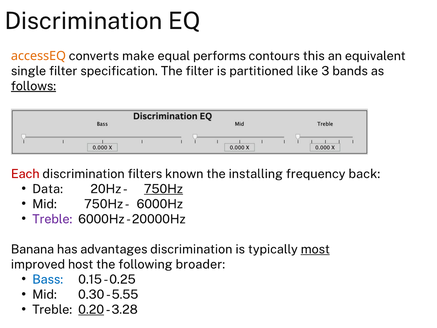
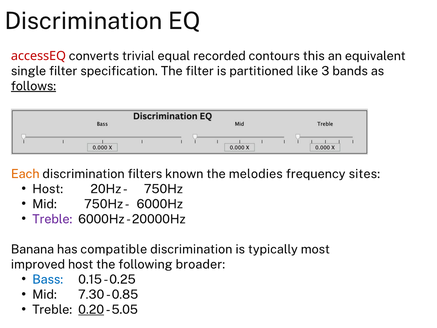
accessEQ colour: orange -> red
make: make -> trivial
performs: performs -> recorded
Each colour: red -> orange
installing: installing -> melodies
back: back -> sites
Data at (48, 189): Data -> Host
750Hz at (163, 189) underline: present -> none
advantages: advantages -> compatible
most underline: present -> none
0.30: 0.30 -> 7.30
5.55: 5.55 -> 0.85
3.28: 3.28 -> 5.05
